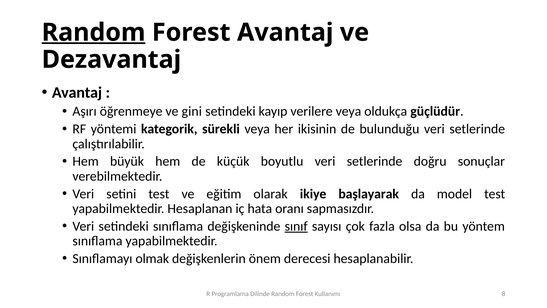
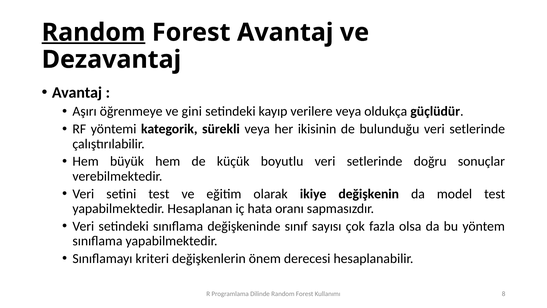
başlayarak: başlayarak -> değişkenin
sınıf underline: present -> none
olmak: olmak -> kriteri
